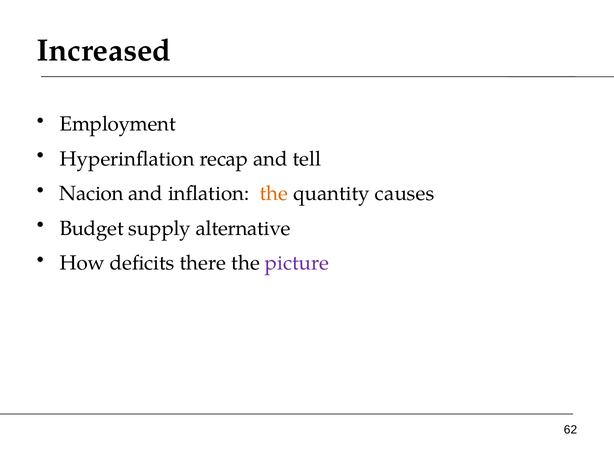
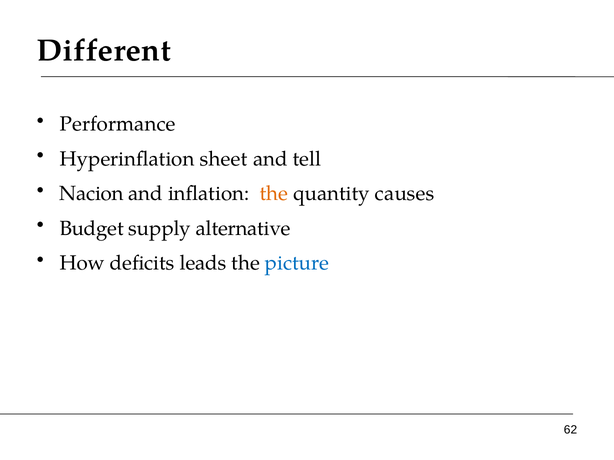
Increased: Increased -> Different
Employment: Employment -> Performance
recap: recap -> sheet
there: there -> leads
picture colour: purple -> blue
